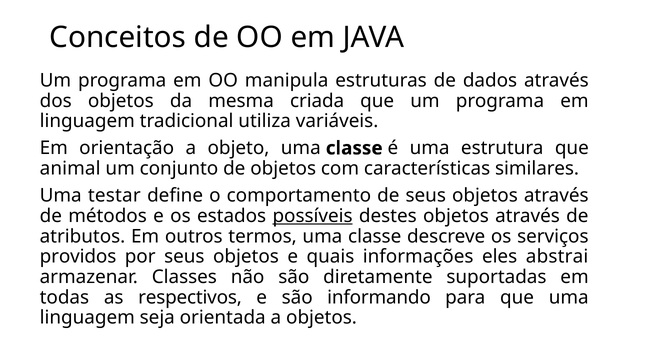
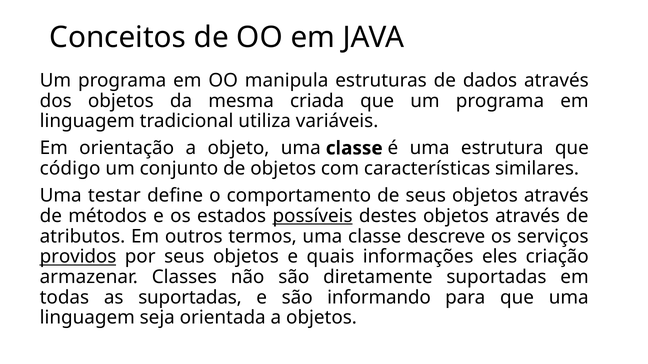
animal: animal -> código
providos underline: none -> present
abstrai: abstrai -> criação
as respectivos: respectivos -> suportadas
